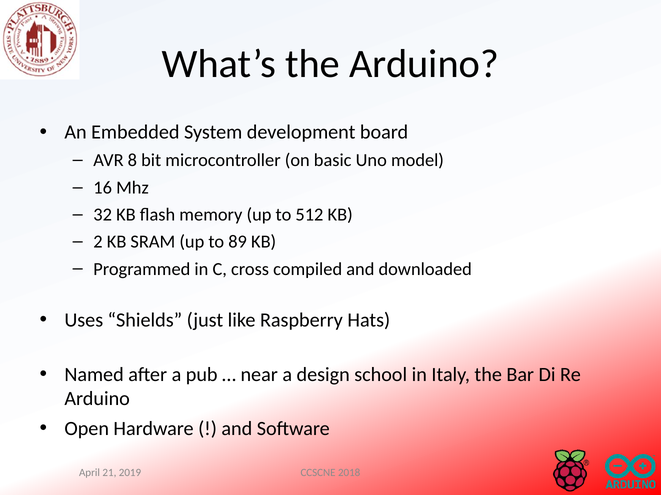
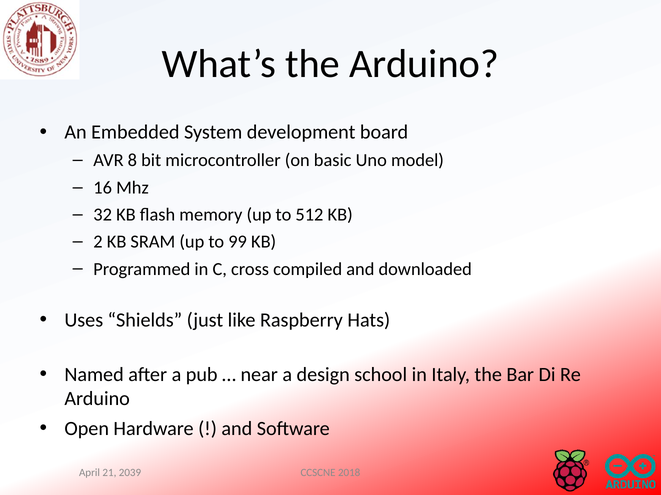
89: 89 -> 99
2019: 2019 -> 2039
